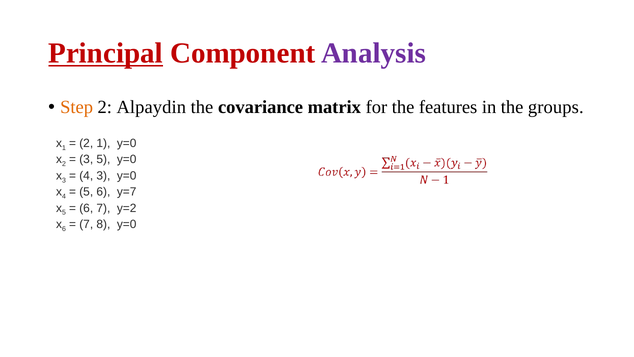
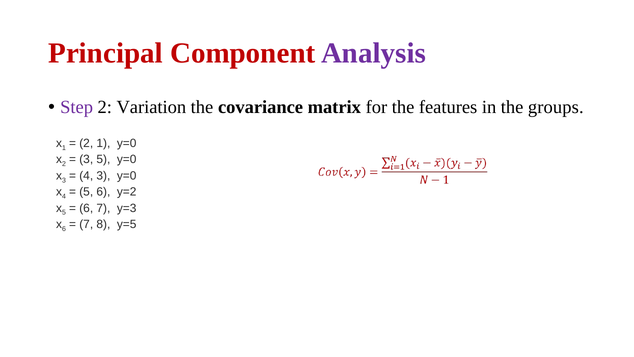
Principal underline: present -> none
Step colour: orange -> purple
Alpaydin: Alpaydin -> Variation
y=7: y=7 -> y=2
y=2: y=2 -> y=3
8 y=0: y=0 -> y=5
